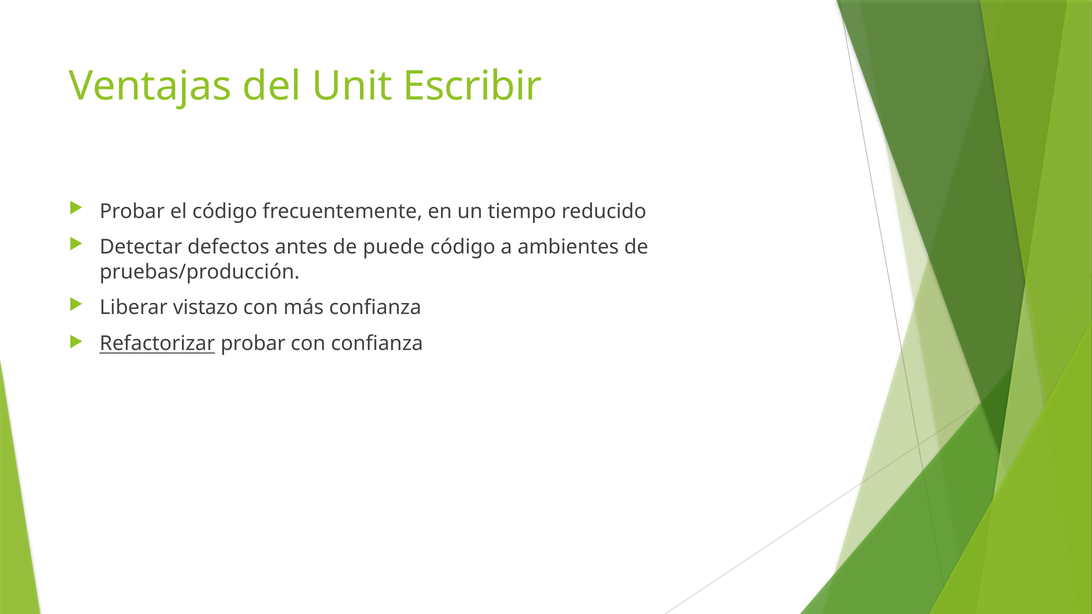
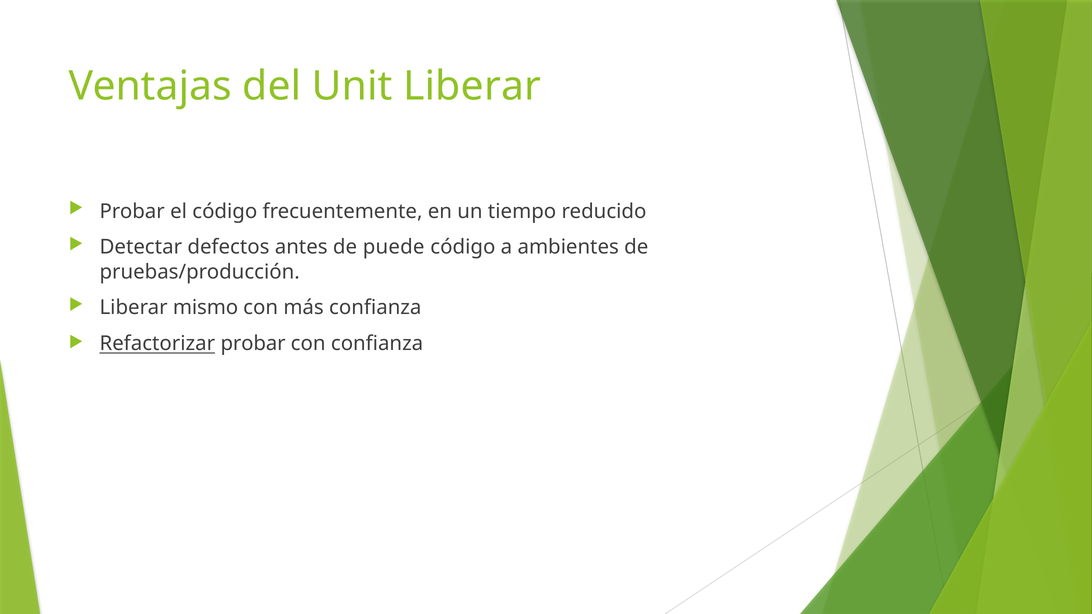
Unit Escribir: Escribir -> Liberar
vistazo: vistazo -> mismo
